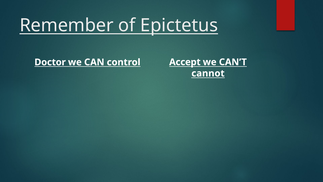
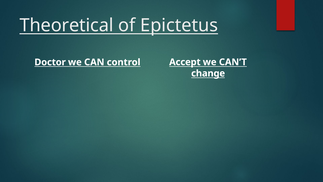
Remember: Remember -> Theoretical
cannot: cannot -> change
